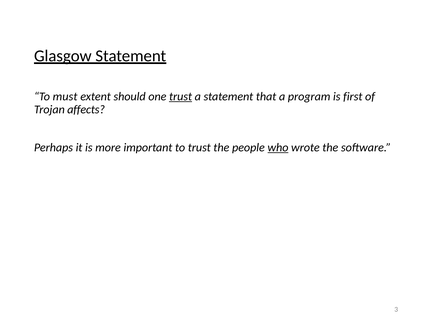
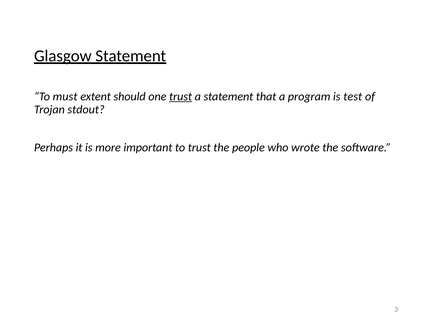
first: first -> test
affects: affects -> stdout
who underline: present -> none
